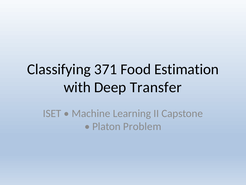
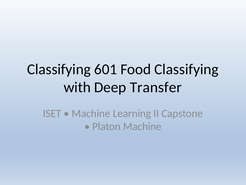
371: 371 -> 601
Food Estimation: Estimation -> Classifying
Platon Problem: Problem -> Machine
